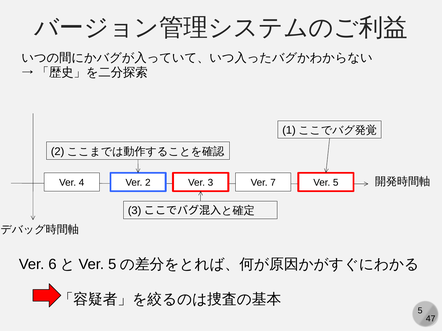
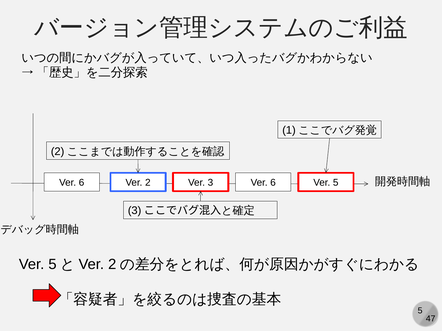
4 at (82, 183): 4 -> 6
3 Ver 7: 7 -> 6
6 at (52, 265): 6 -> 5
5 at (112, 265): 5 -> 2
